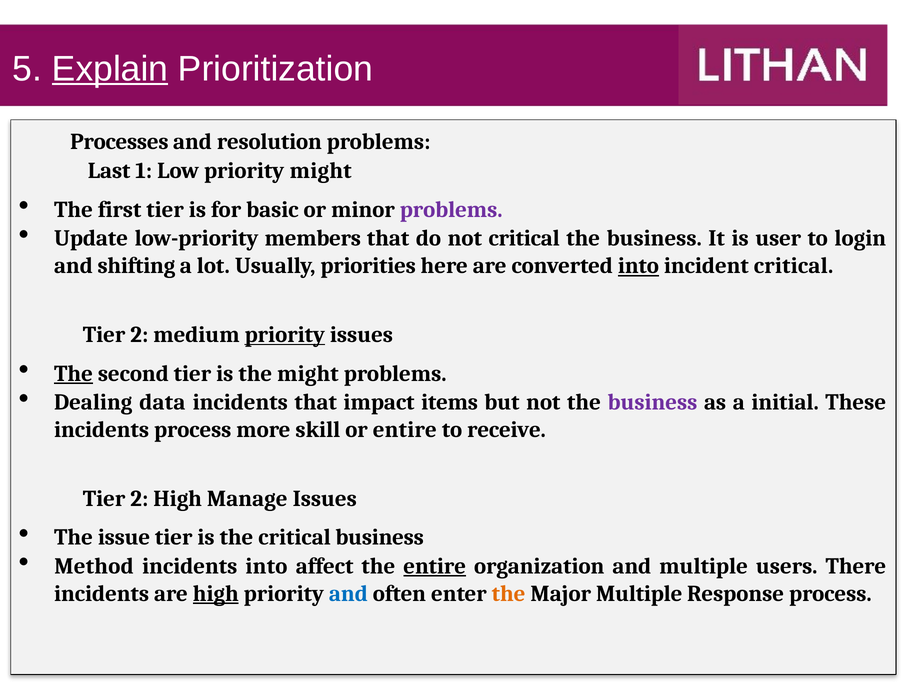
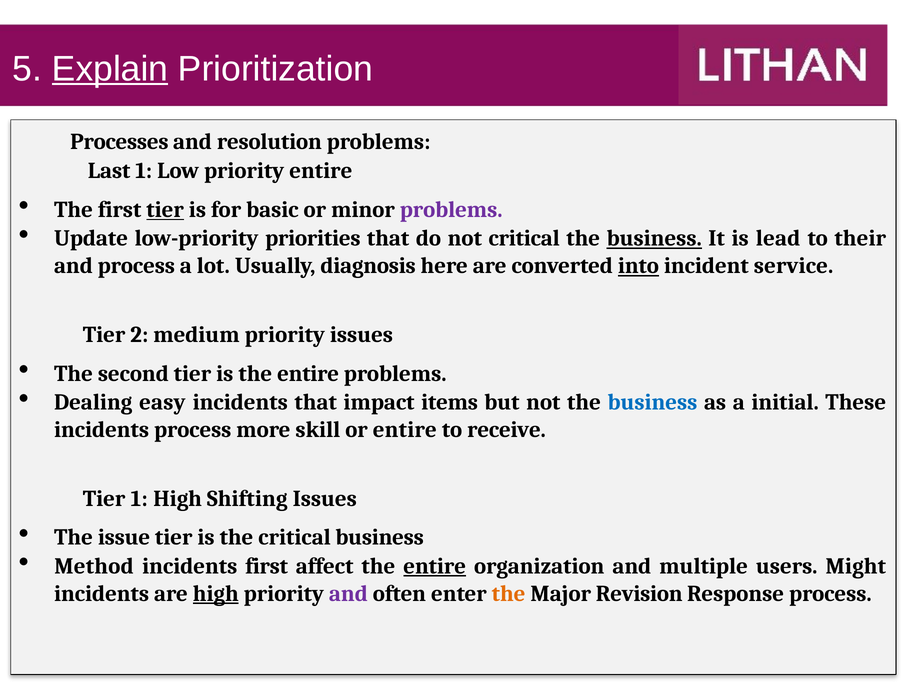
priority might: might -> entire
tier at (165, 210) underline: none -> present
members: members -> priorities
business at (654, 238) underline: none -> present
user: user -> lead
login: login -> their
and shifting: shifting -> process
priorities: priorities -> diagnosis
incident critical: critical -> service
priority at (285, 334) underline: present -> none
The at (73, 373) underline: present -> none
is the might: might -> entire
data: data -> easy
business at (652, 402) colour: purple -> blue
2 at (139, 498): 2 -> 1
Manage: Manage -> Shifting
incidents into: into -> first
There: There -> Might
and at (348, 593) colour: blue -> purple
Major Multiple: Multiple -> Revision
